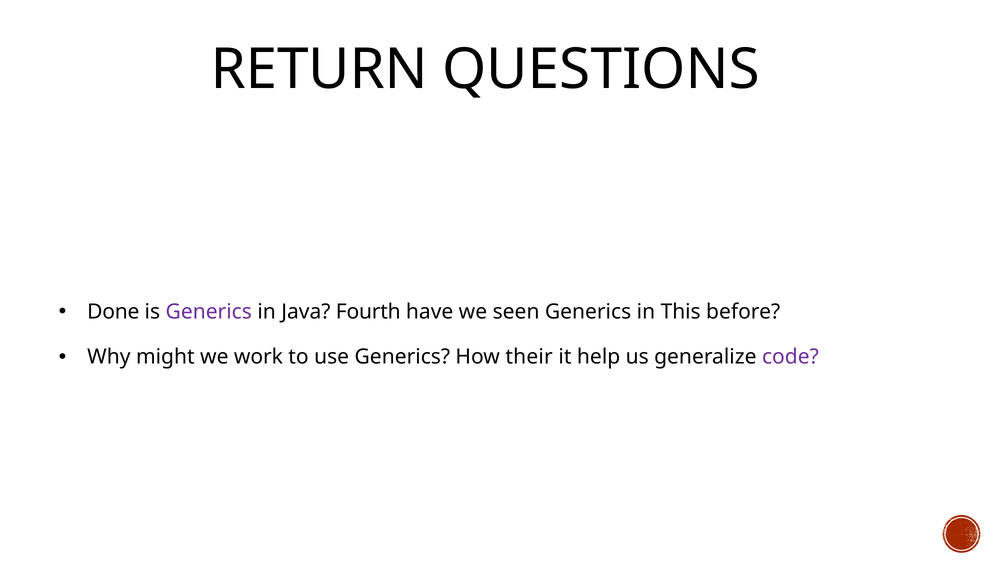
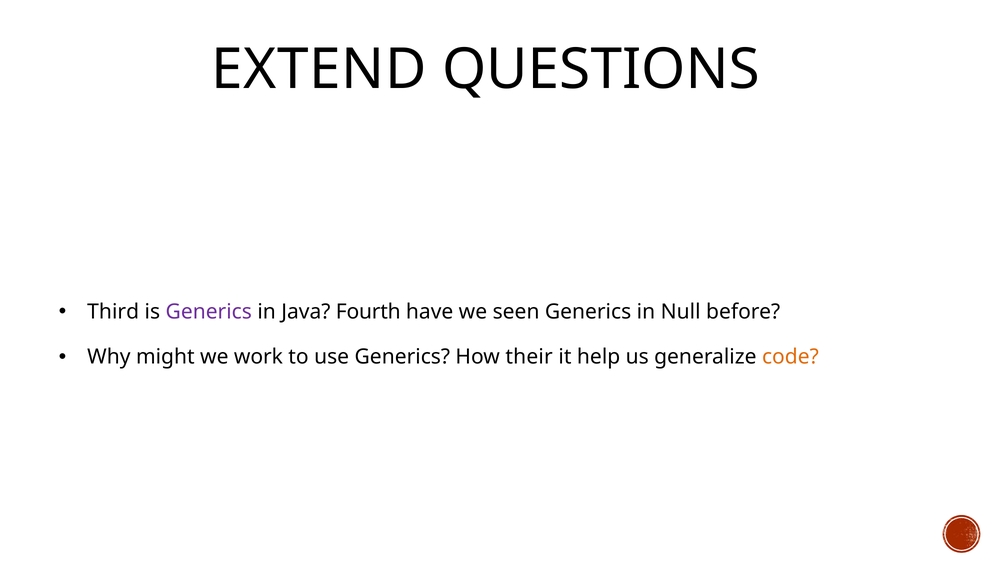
RETURN: RETURN -> EXTEND
Done: Done -> Third
This: This -> Null
code colour: purple -> orange
